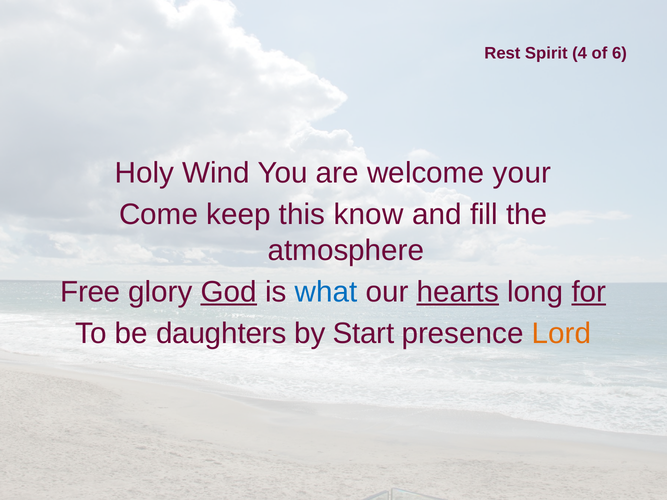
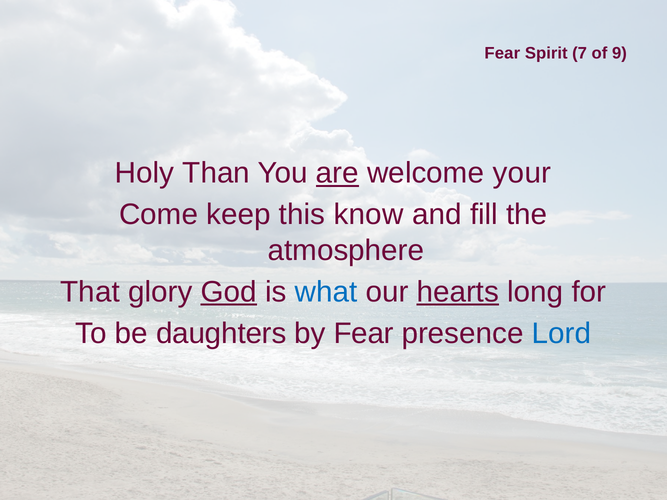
Rest at (502, 53): Rest -> Fear
4: 4 -> 7
6: 6 -> 9
Wind: Wind -> Than
are underline: none -> present
Free: Free -> That
for underline: present -> none
by Start: Start -> Fear
Lord colour: orange -> blue
